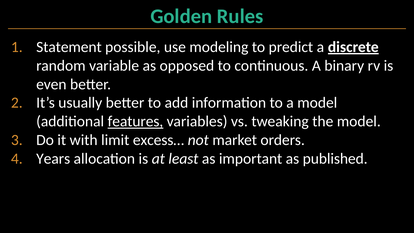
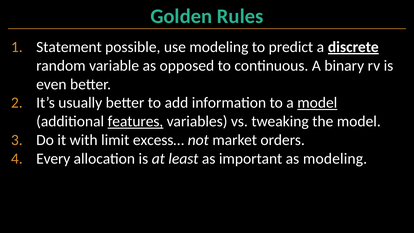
model at (317, 103) underline: none -> present
Years: Years -> Every
as published: published -> modeling
